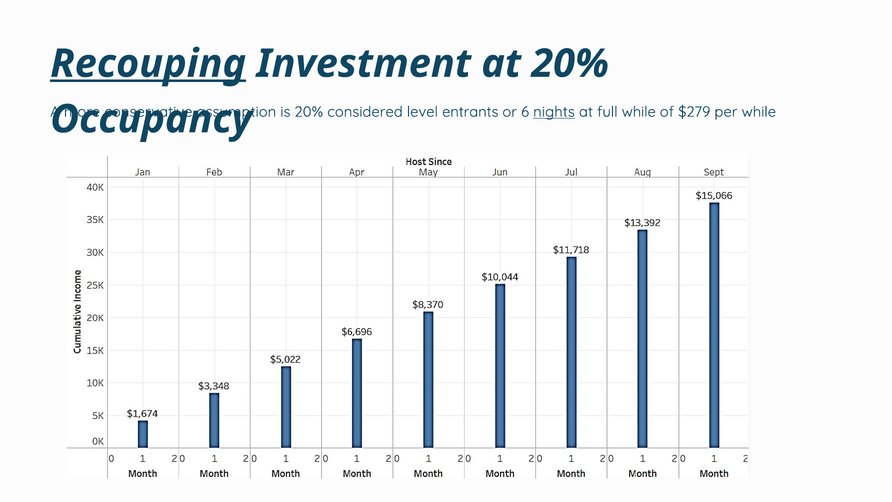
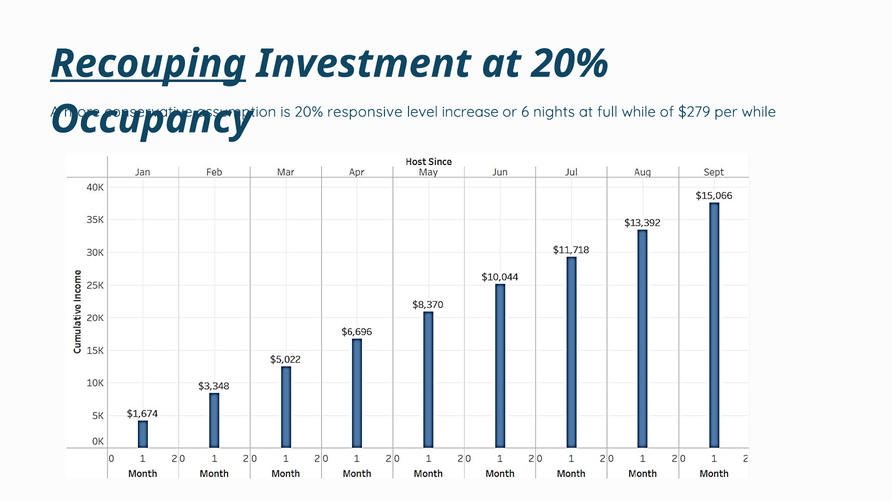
considered: considered -> responsive
entrants: entrants -> increase
nights underline: present -> none
